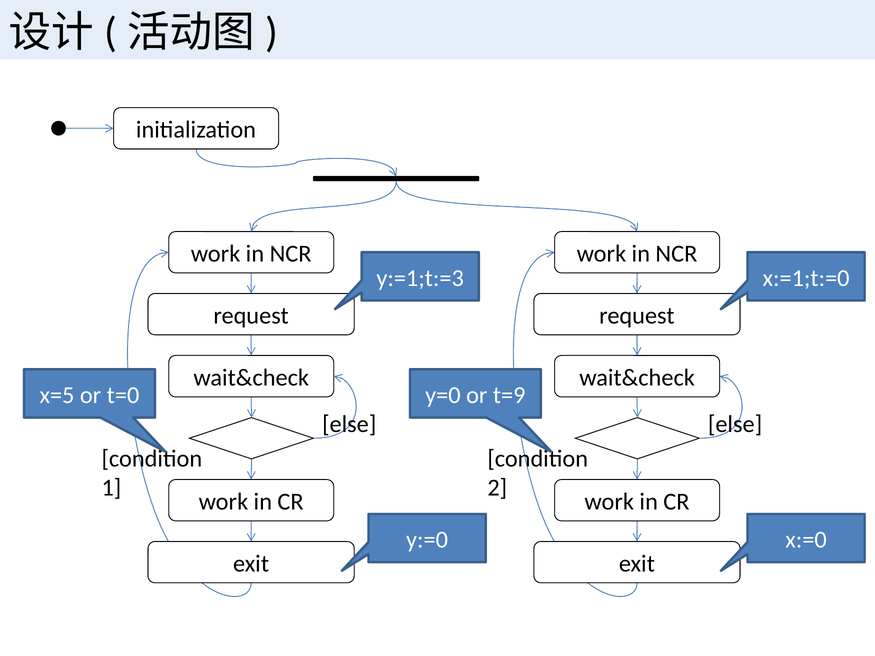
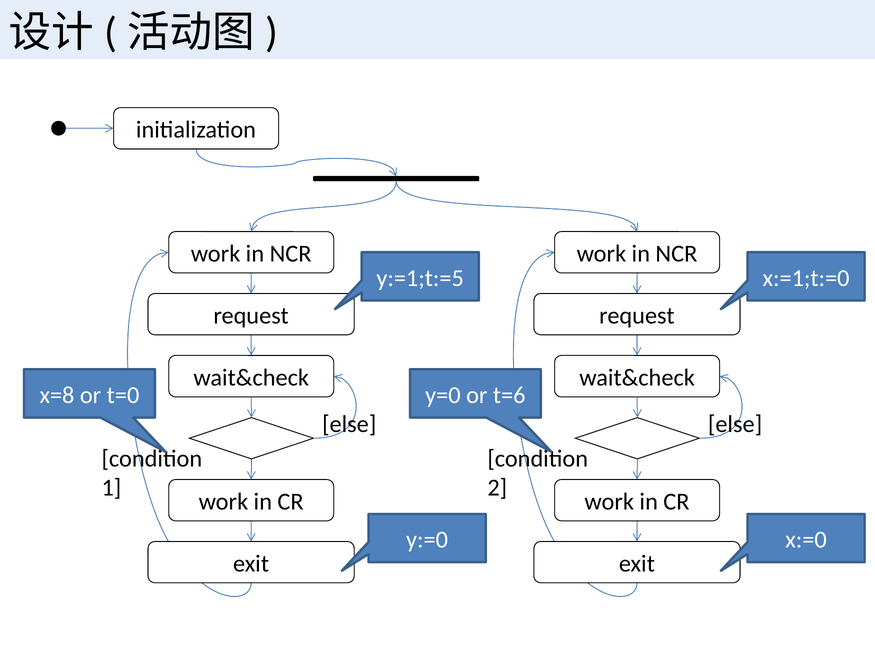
y:=1;t:=3: y:=1;t:=3 -> y:=1;t:=5
x=5: x=5 -> x=8
t=9: t=9 -> t=6
